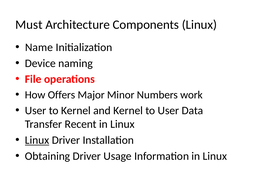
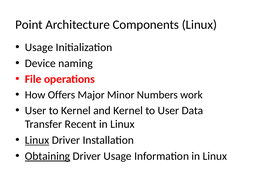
Must: Must -> Point
Name at (39, 47): Name -> Usage
Obtaining underline: none -> present
